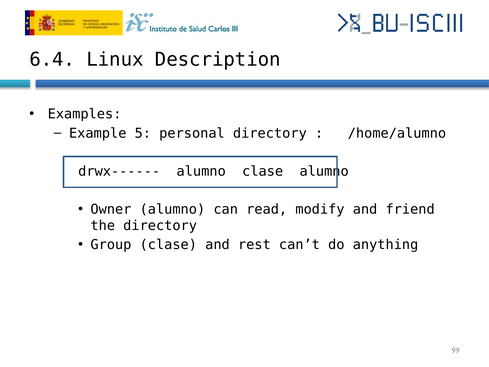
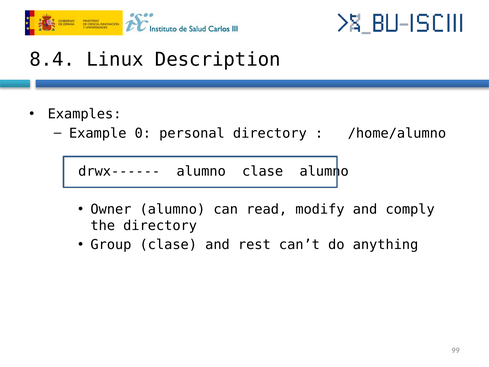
6.4: 6.4 -> 8.4
5: 5 -> 0
friend: friend -> comply
